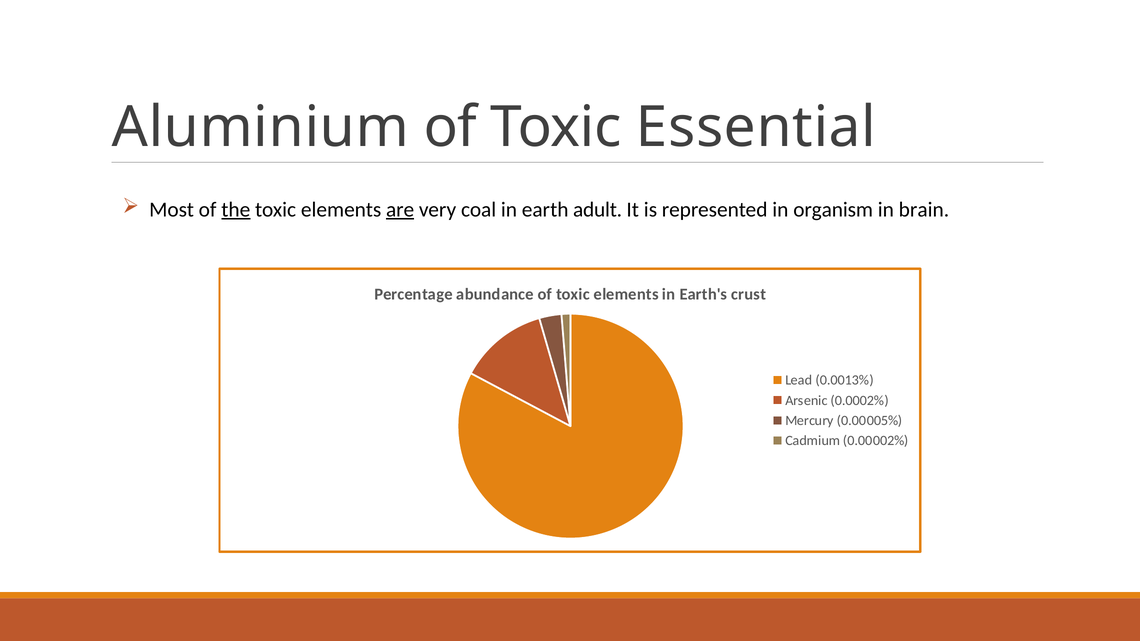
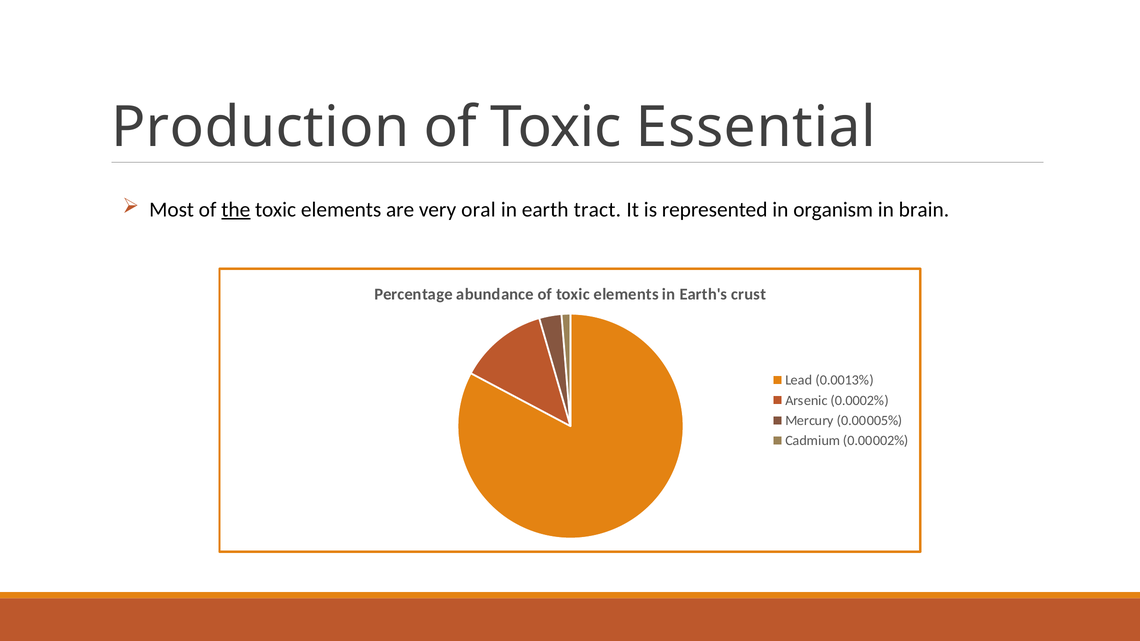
Aluminium: Aluminium -> Production
are underline: present -> none
coal: coal -> oral
adult: adult -> tract
